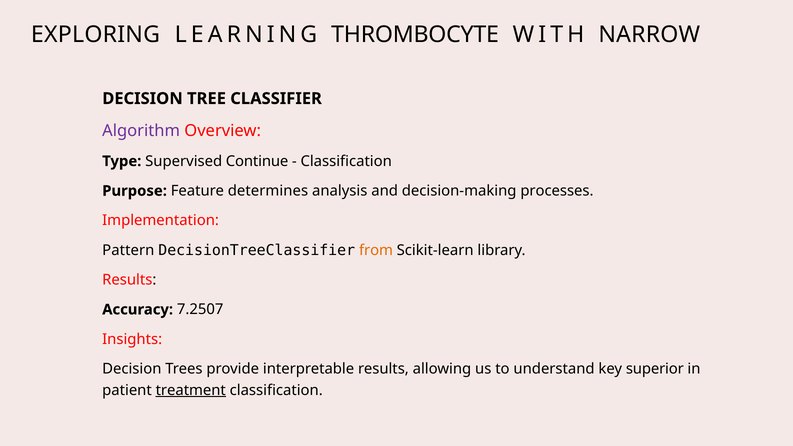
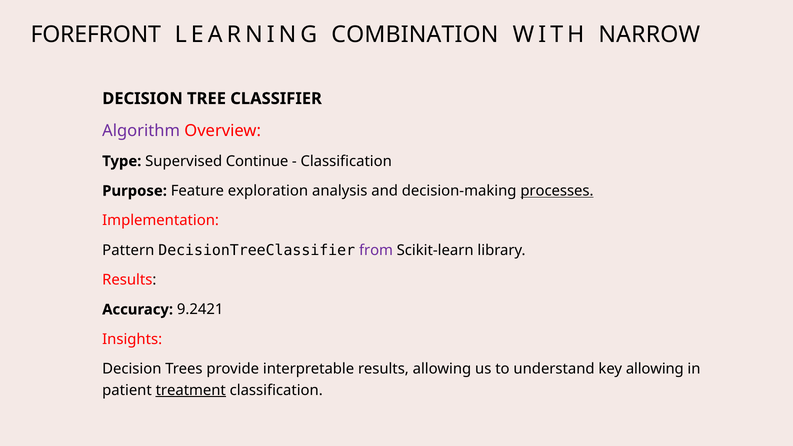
EXPLORING: EXPLORING -> FOREFRONT
THROMBOCYTE: THROMBOCYTE -> COMBINATION
determines: determines -> exploration
processes underline: none -> present
from colour: orange -> purple
7.2507: 7.2507 -> 9.2421
key superior: superior -> allowing
